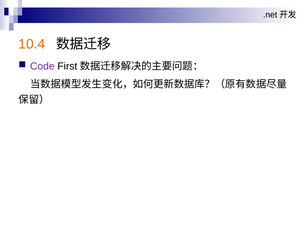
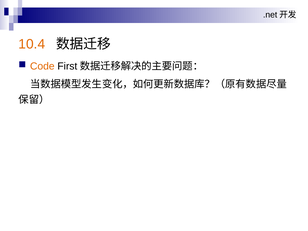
Code colour: purple -> orange
